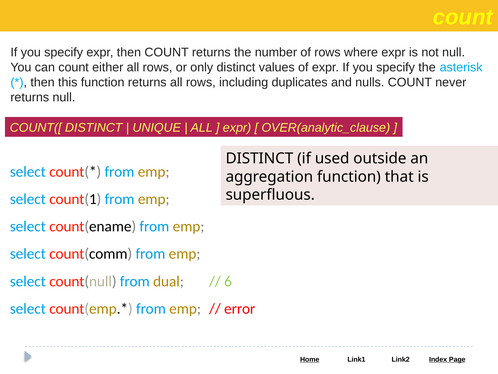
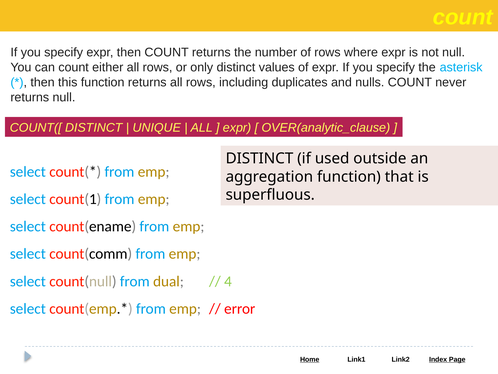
6: 6 -> 4
